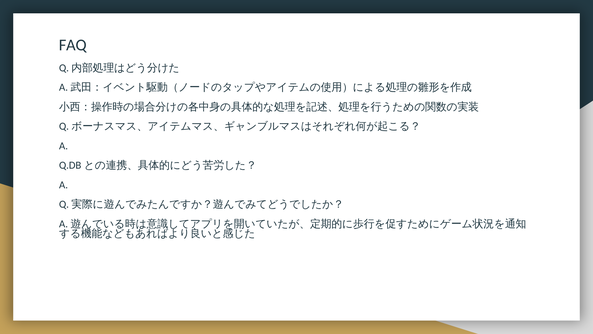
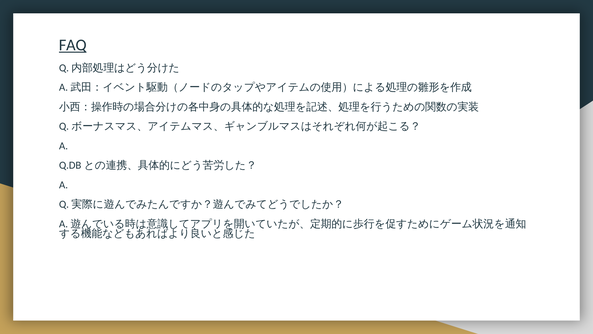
FAQ underline: none -> present
